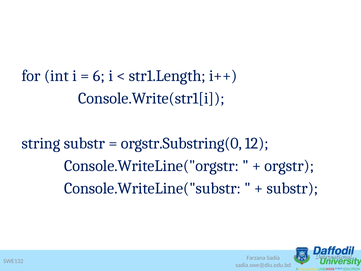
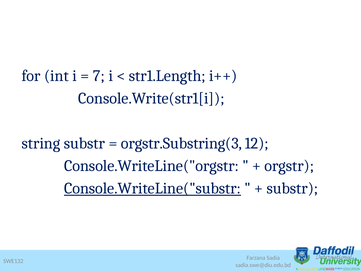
6: 6 -> 7
orgstr.Substring(0: orgstr.Substring(0 -> orgstr.Substring(3
Console.WriteLine("substr underline: none -> present
